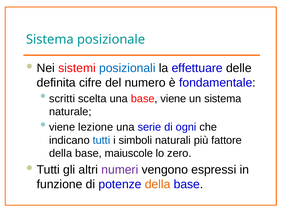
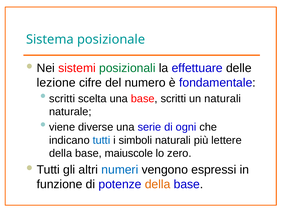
posizionali colour: blue -> green
definita: definita -> lezione
base viene: viene -> scritti
un sistema: sistema -> naturali
lezione: lezione -> diverse
fattore: fattore -> lettere
numeri colour: purple -> blue
